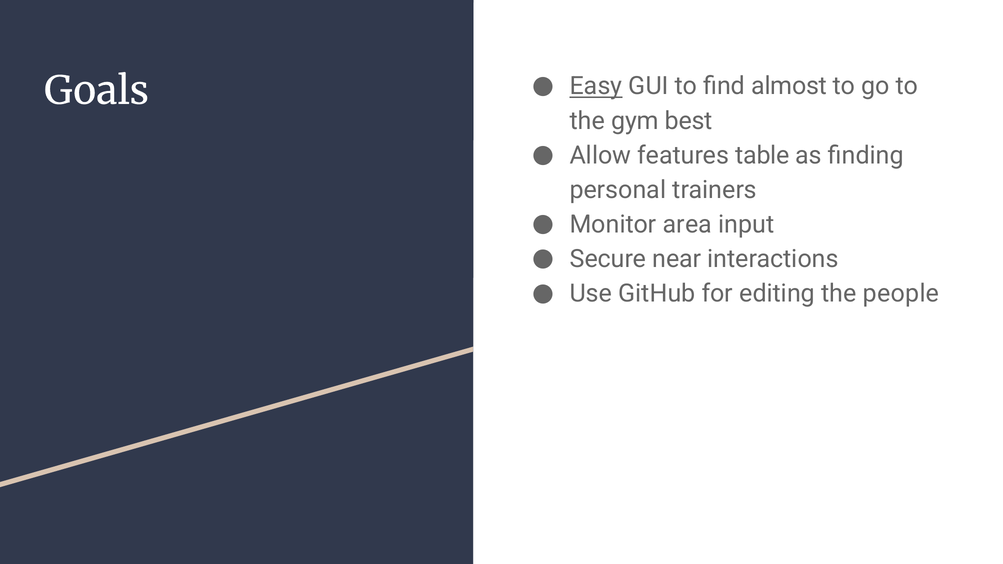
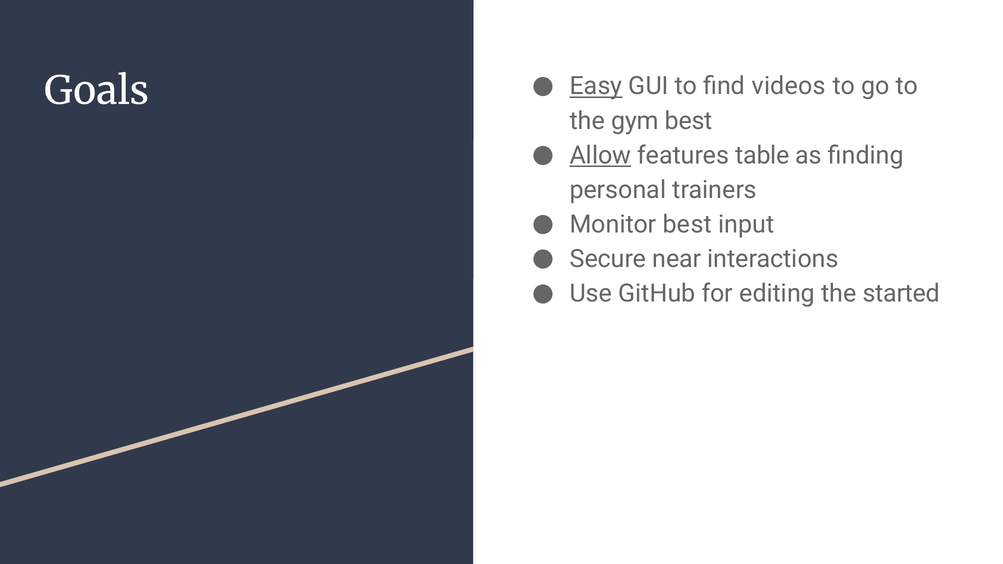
almost: almost -> videos
Allow underline: none -> present
Monitor area: area -> best
people: people -> started
